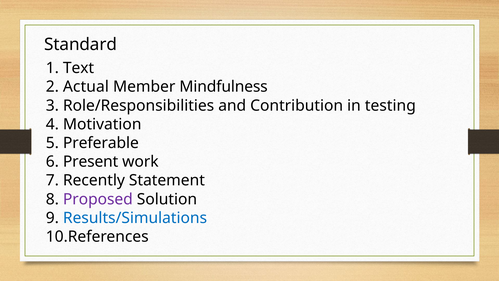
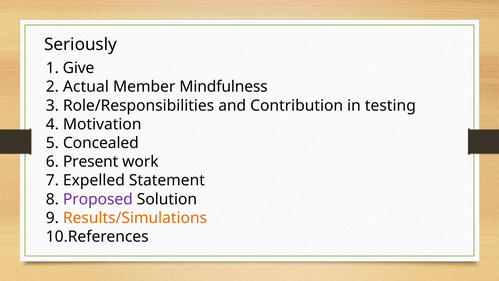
Standard: Standard -> Seriously
Text: Text -> Give
Preferable: Preferable -> Concealed
Recently: Recently -> Expelled
Results/Simulations colour: blue -> orange
